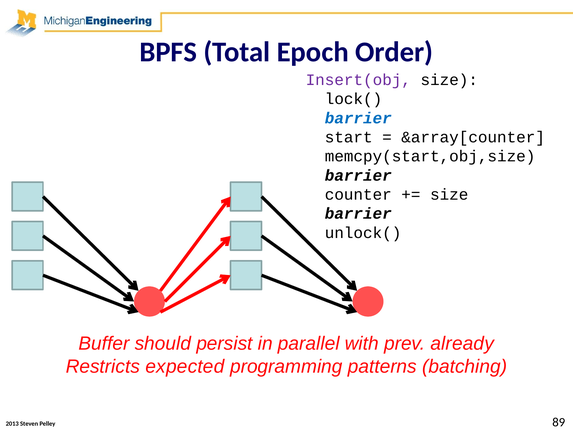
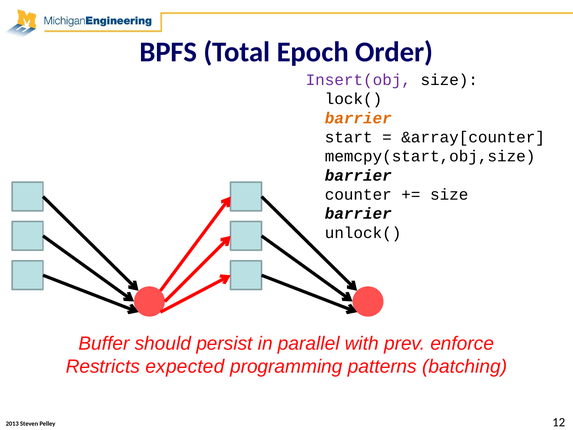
barrier at (358, 118) colour: blue -> orange
already: already -> enforce
89: 89 -> 12
